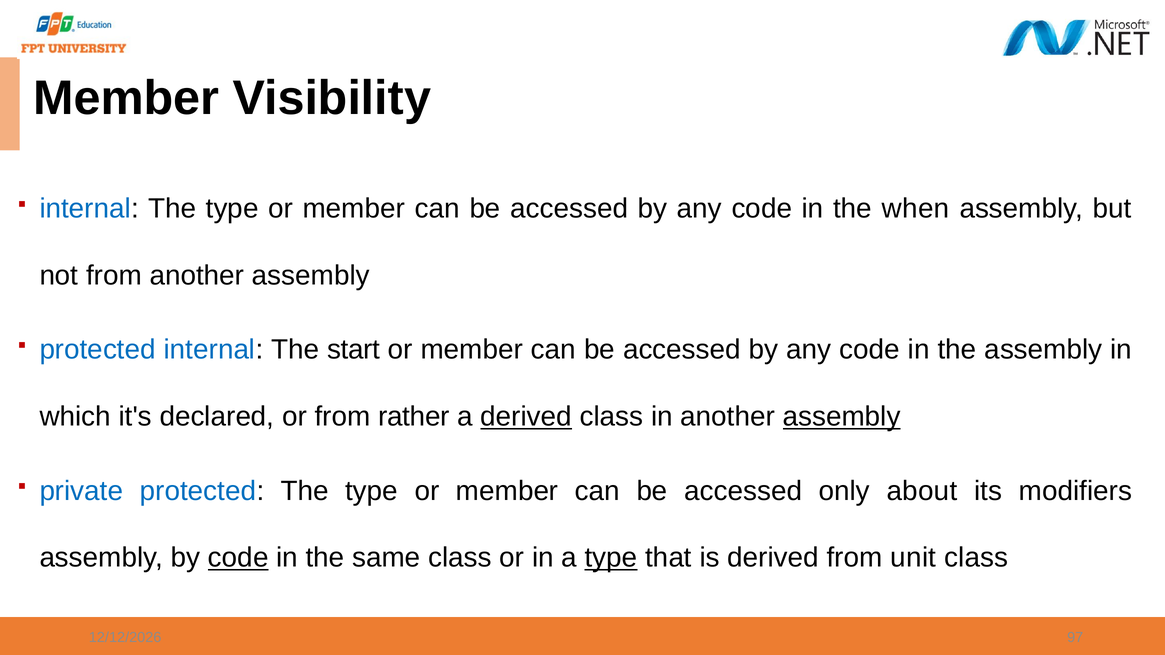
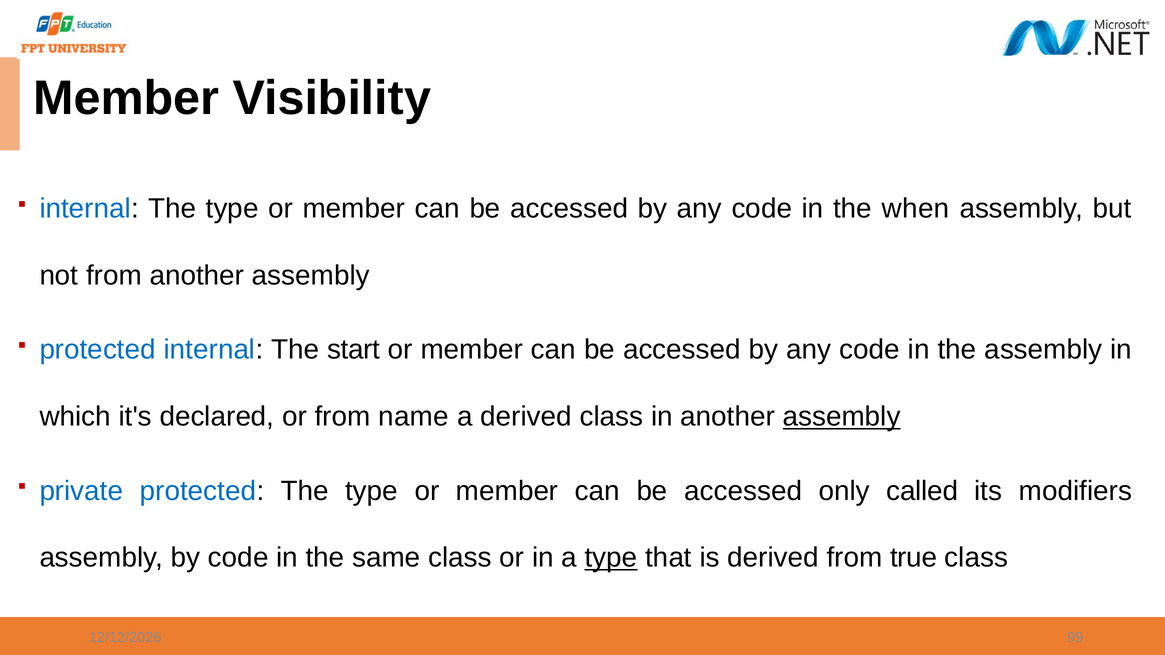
rather: rather -> name
derived at (526, 417) underline: present -> none
about: about -> called
code at (238, 558) underline: present -> none
unit: unit -> true
97: 97 -> 99
